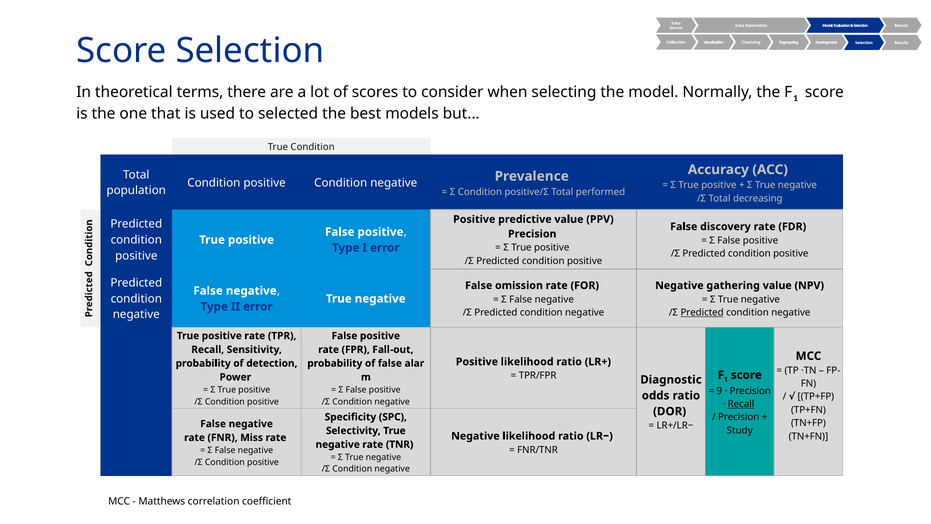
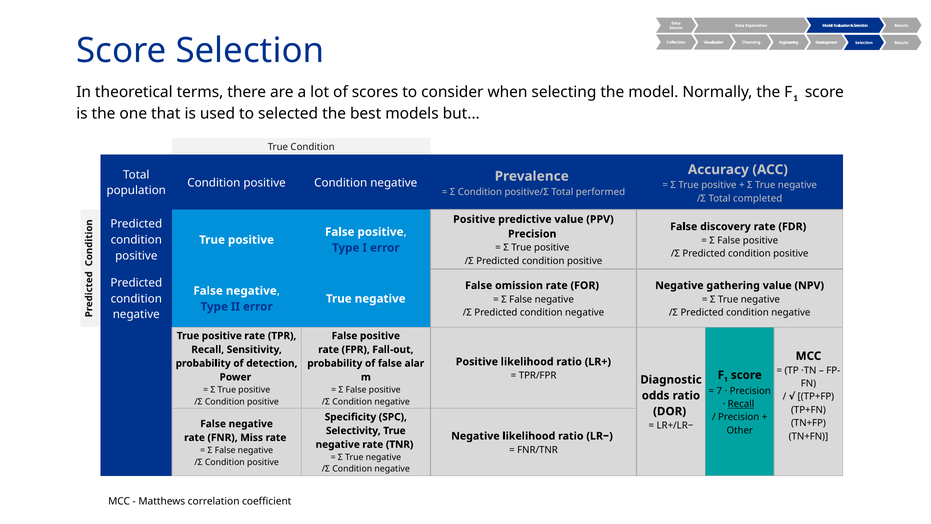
decreasing: decreasing -> completed
Predicted at (702, 312) underline: present -> none
9: 9 -> 7
Study: Study -> Other
